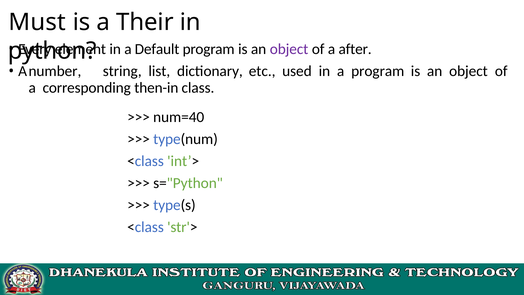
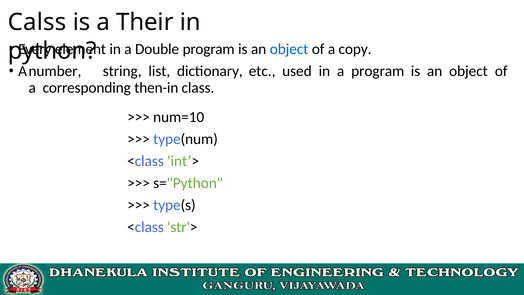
Must: Must -> Calss
Default: Default -> Double
object at (289, 49) colour: purple -> blue
after: after -> copy
num=40: num=40 -> num=10
